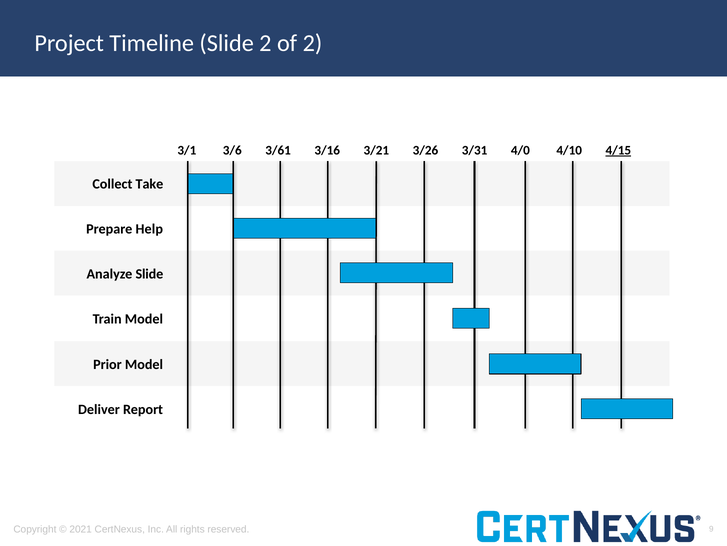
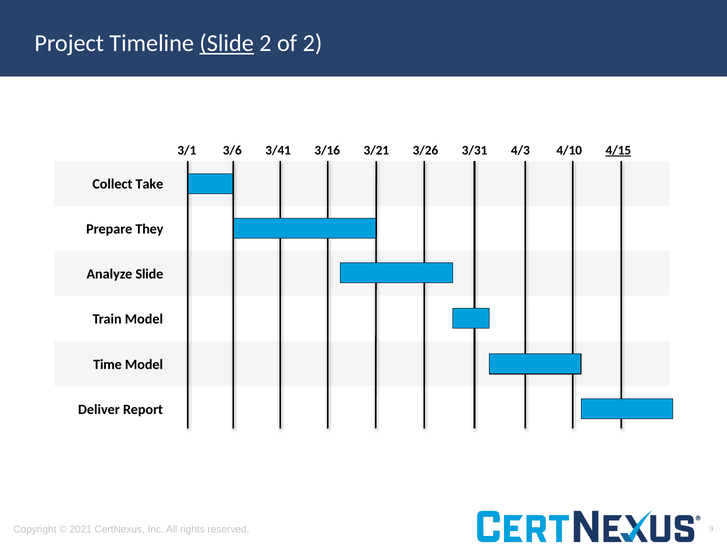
Slide at (227, 43) underline: none -> present
3/61: 3/61 -> 3/41
4/0: 4/0 -> 4/3
Help: Help -> They
Prior: Prior -> Time
